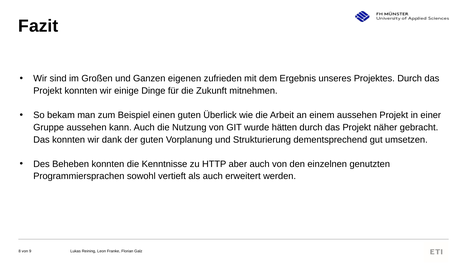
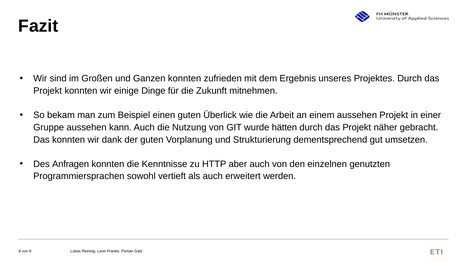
Ganzen eigenen: eigenen -> konnten
Beheben: Beheben -> Anfragen
